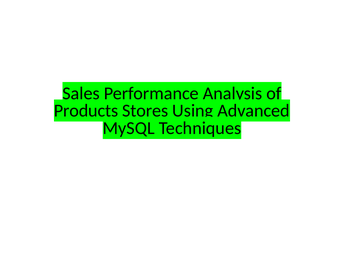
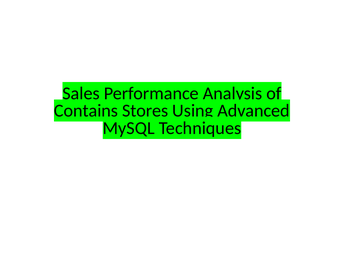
Products: Products -> Contains
